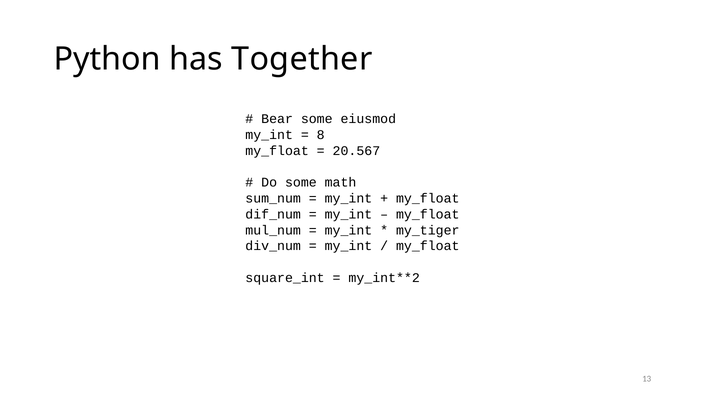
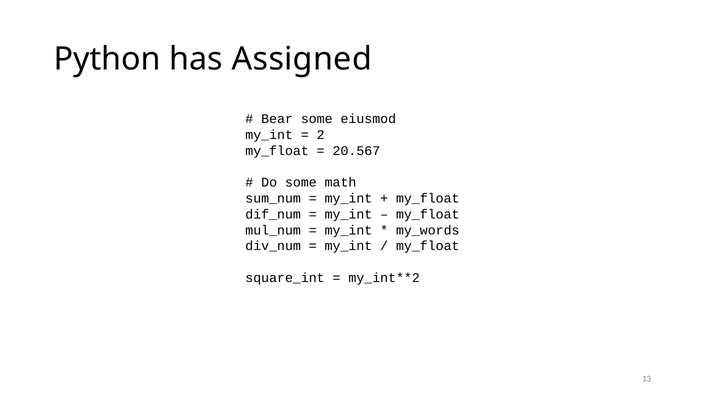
Together: Together -> Assigned
8: 8 -> 2
my_tiger: my_tiger -> my_words
